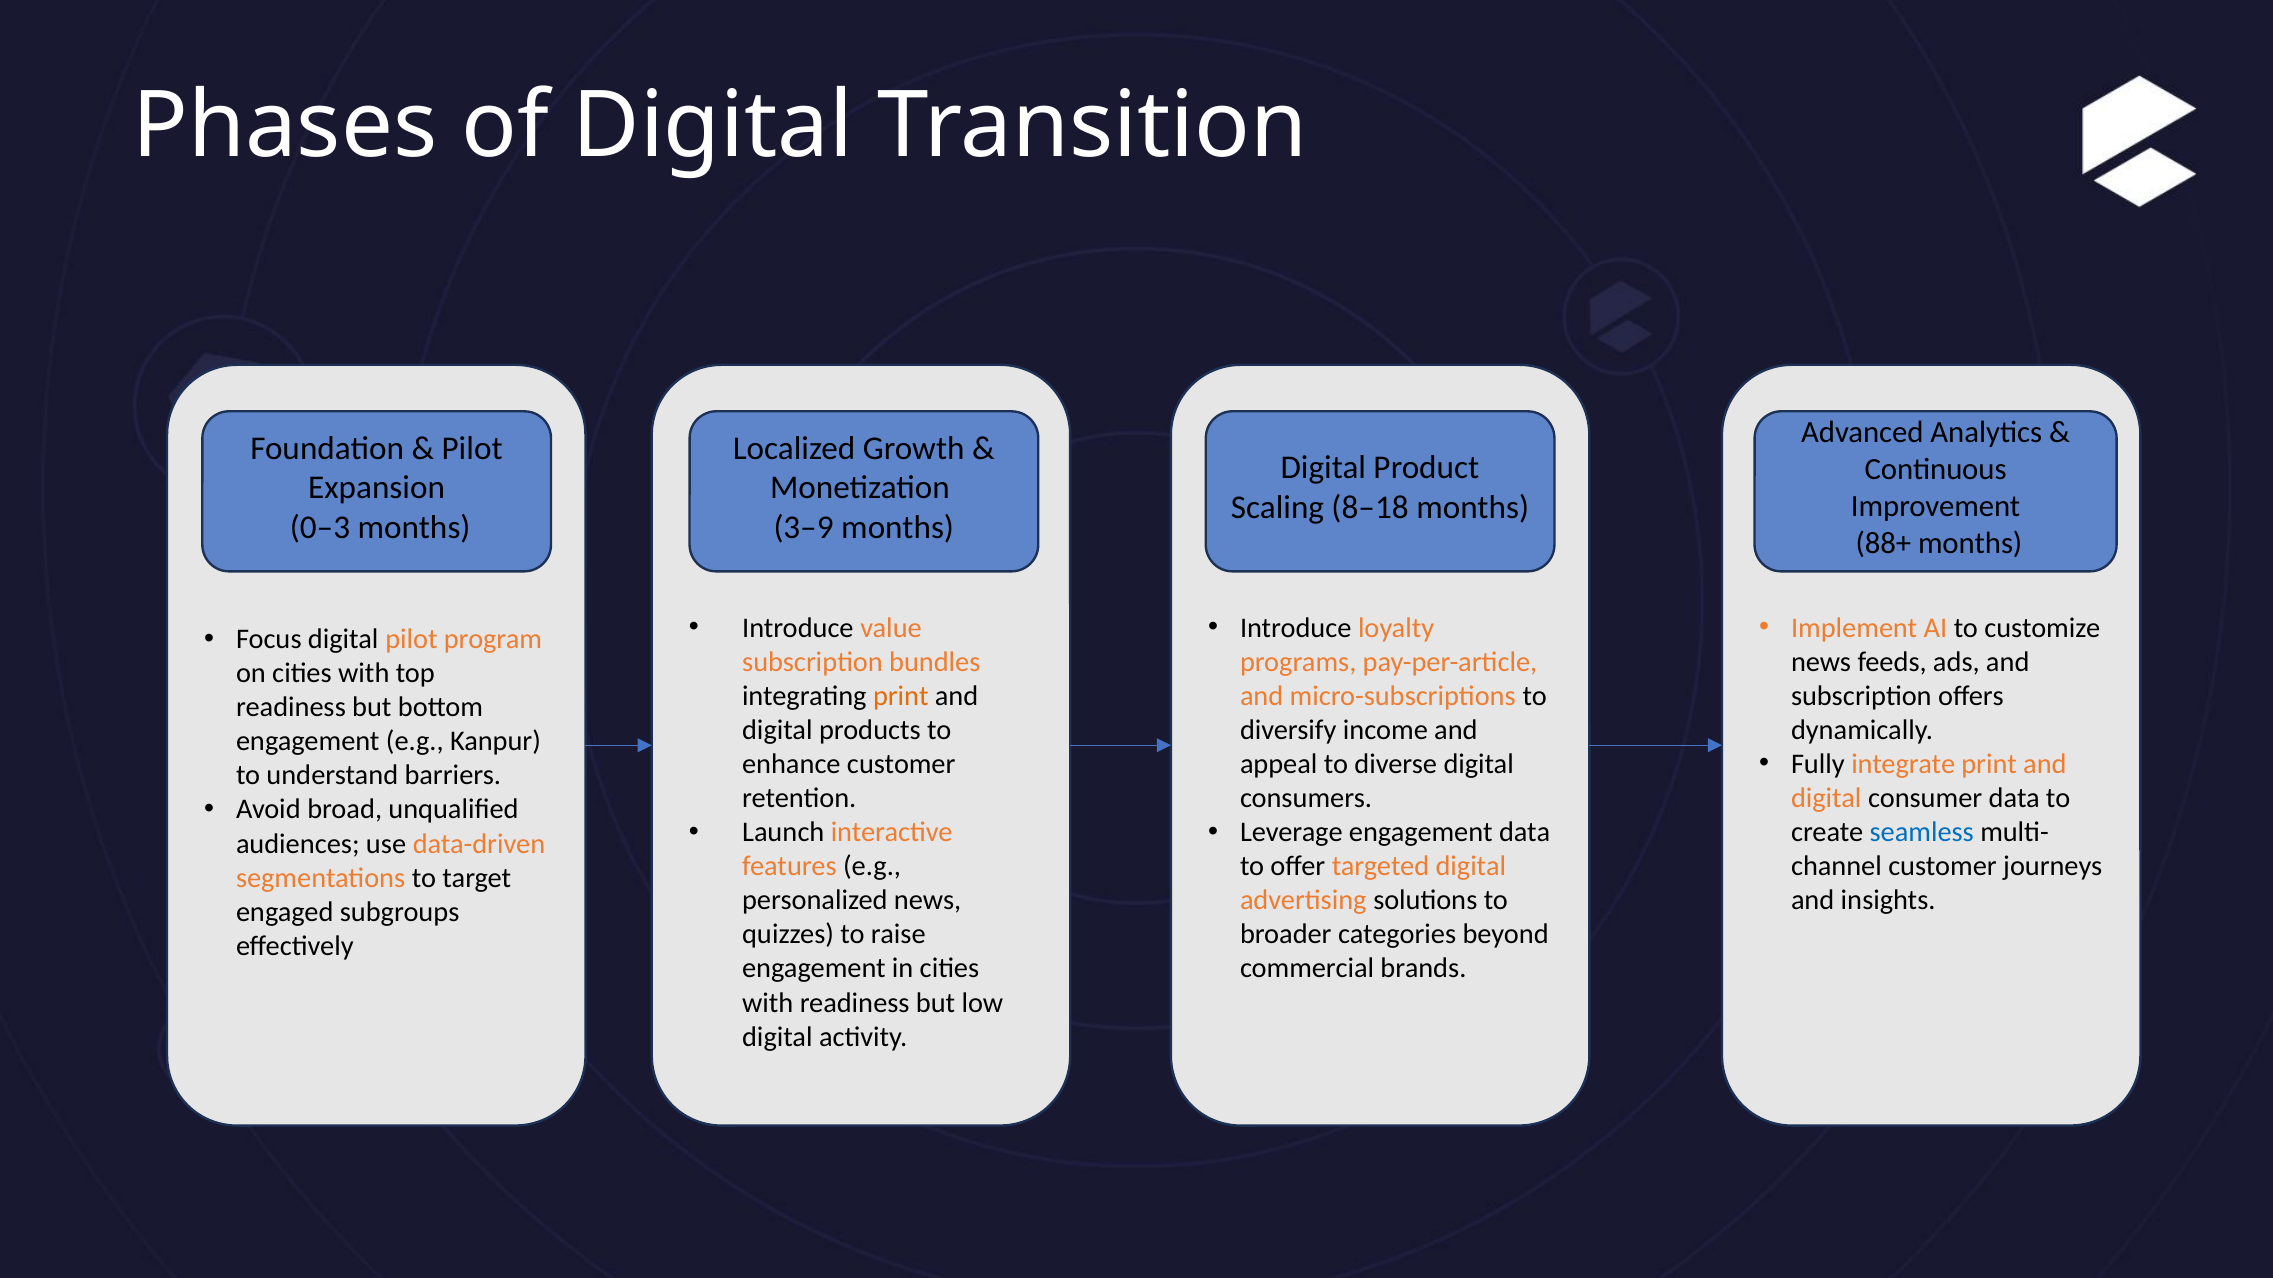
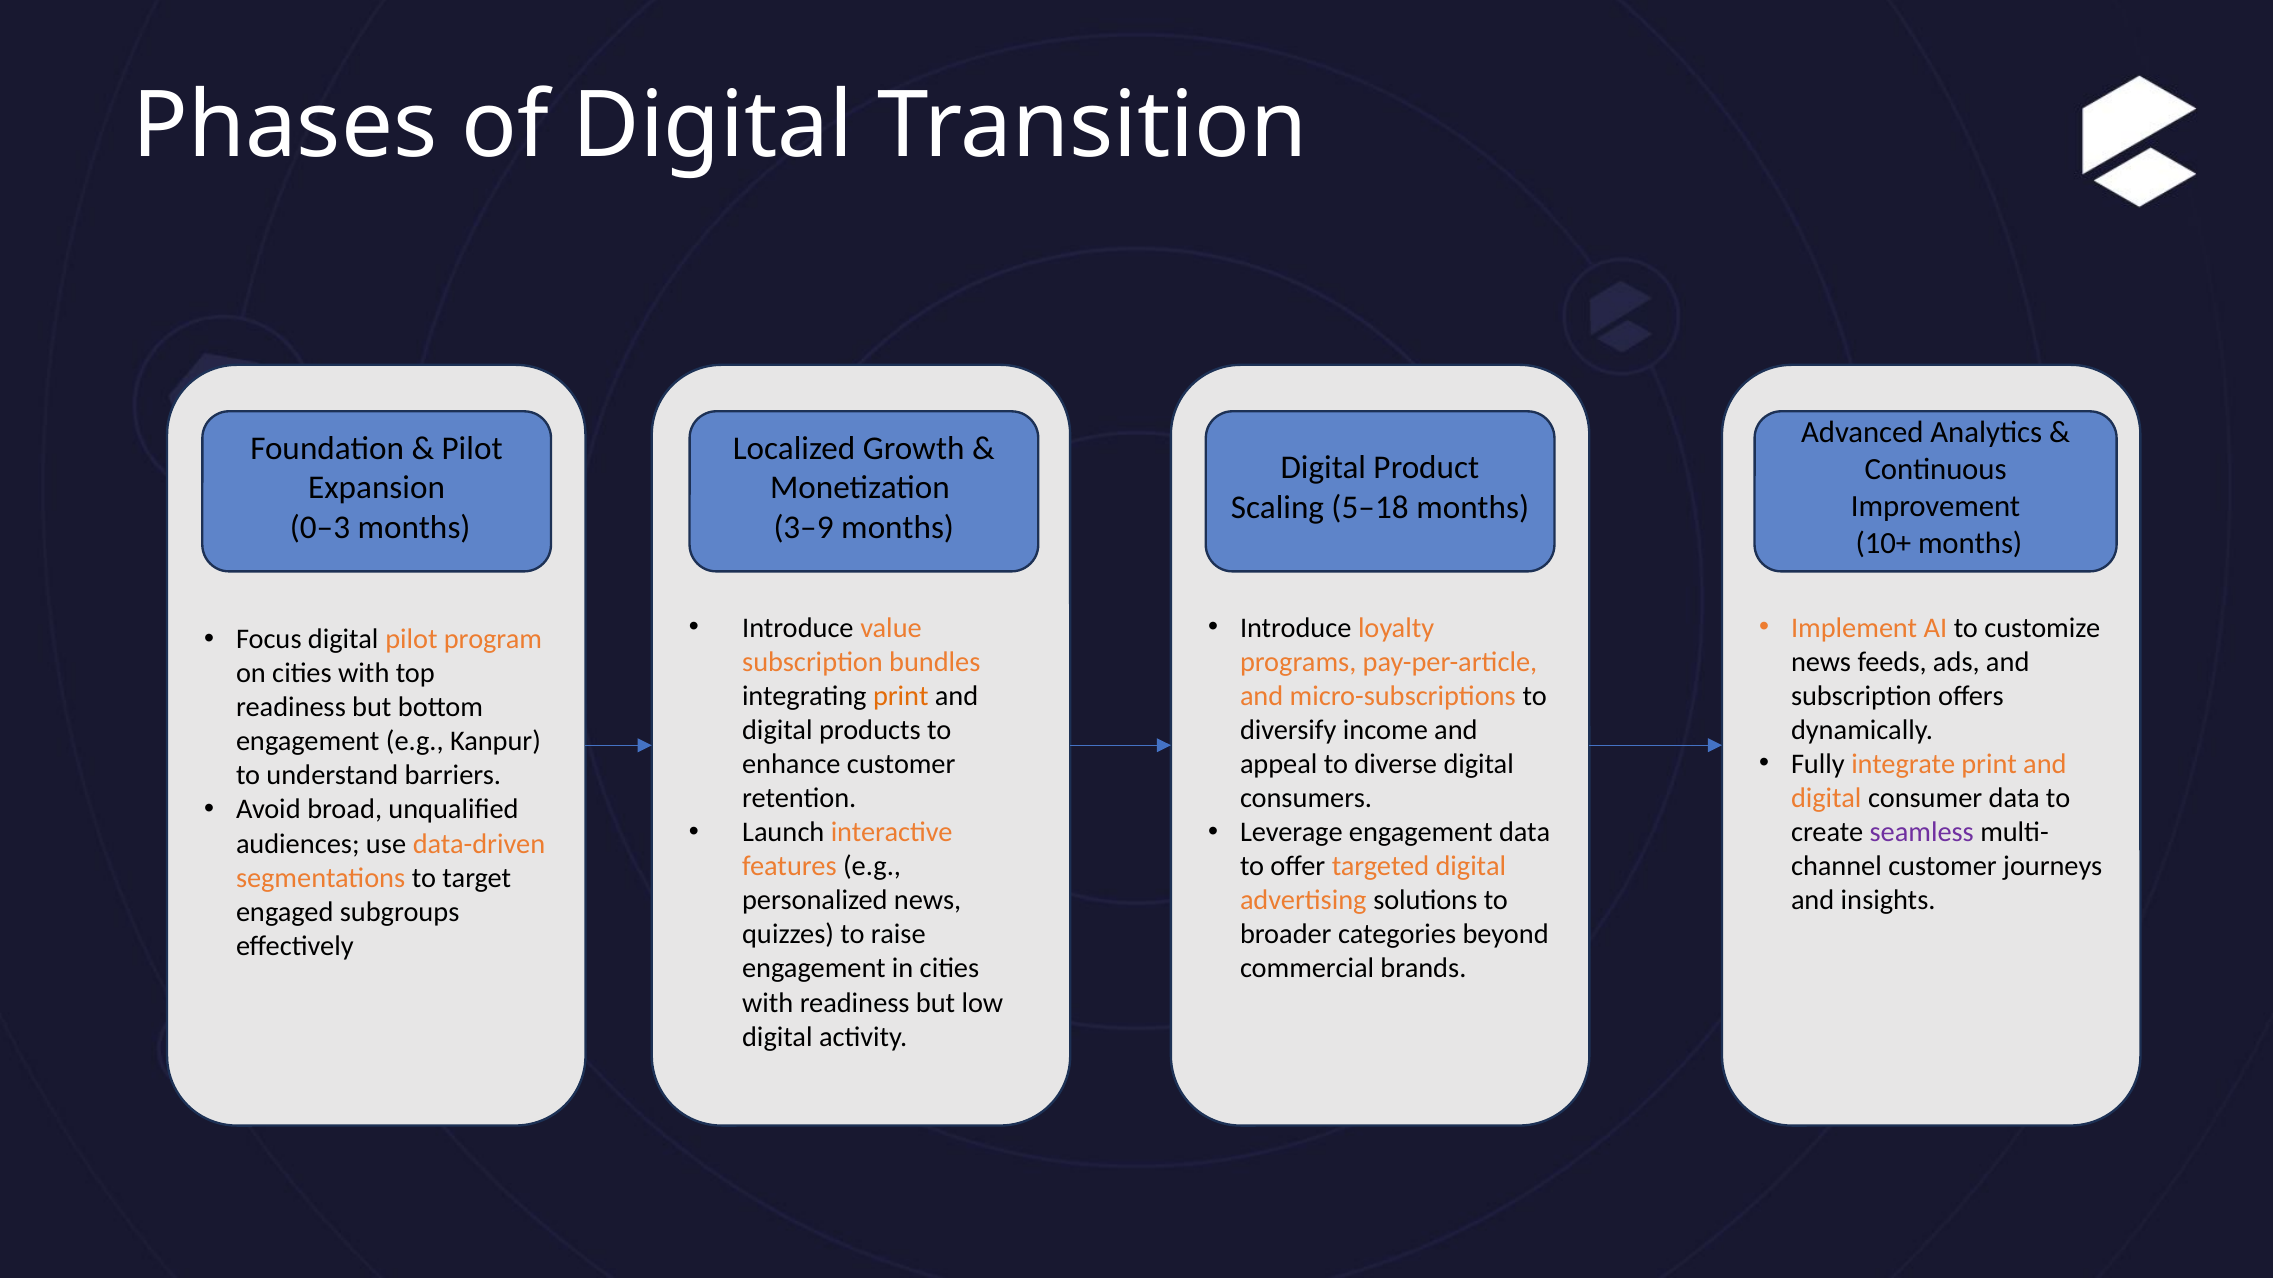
8–18: 8–18 -> 5–18
88+: 88+ -> 10+
seamless colour: blue -> purple
